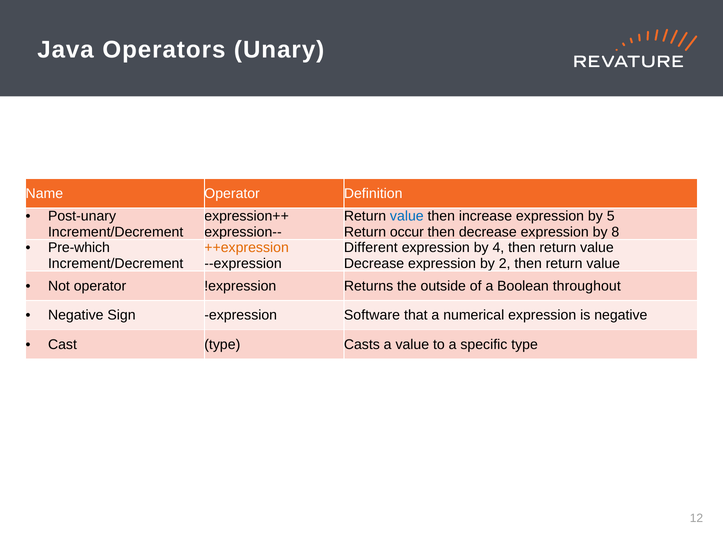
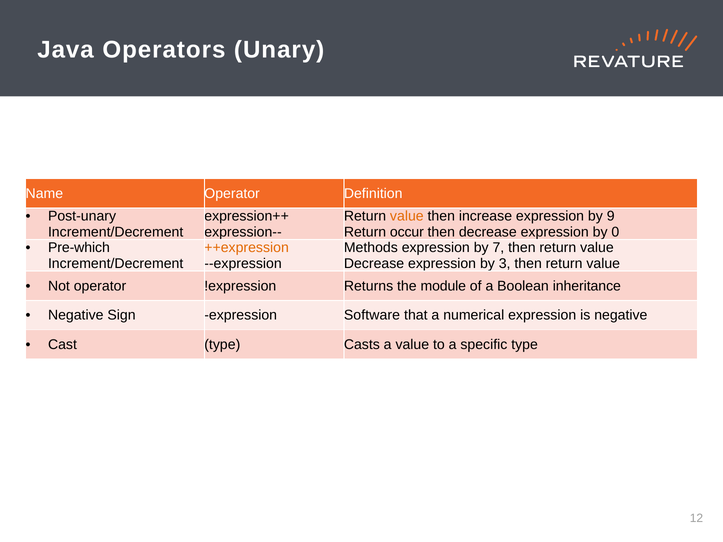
value at (407, 216) colour: blue -> orange
5: 5 -> 9
8: 8 -> 0
Different: Different -> Methods
4: 4 -> 7
2: 2 -> 3
outside: outside -> module
throughout: throughout -> inheritance
